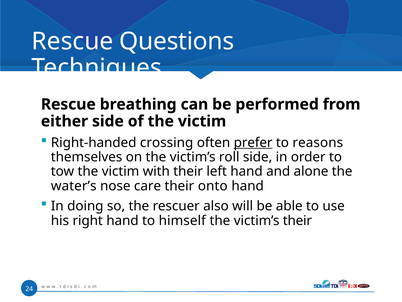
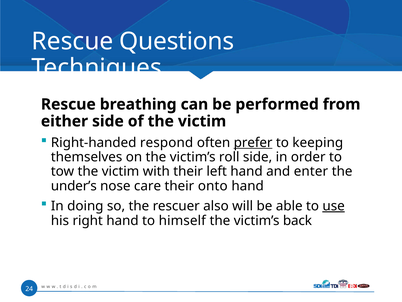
crossing: crossing -> respond
reasons: reasons -> keeping
alone: alone -> enter
water’s: water’s -> under’s
use underline: none -> present
victim’s their: their -> back
